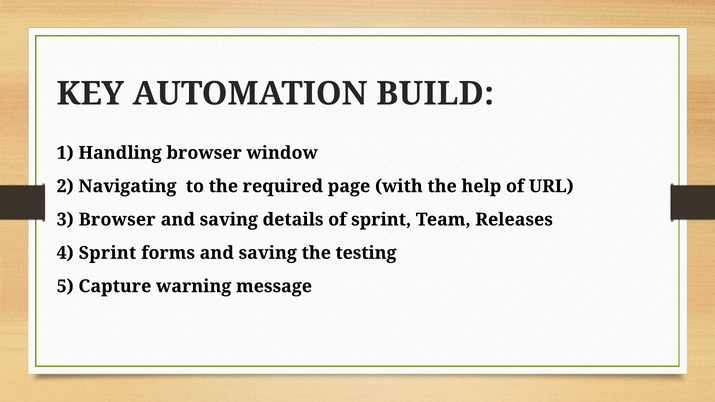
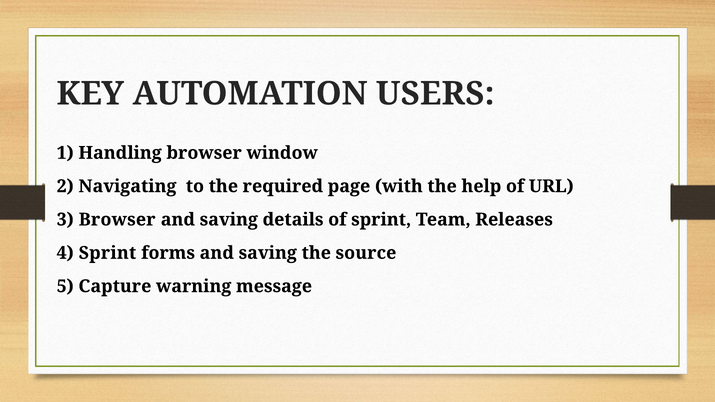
BUILD: BUILD -> USERS
testing: testing -> source
